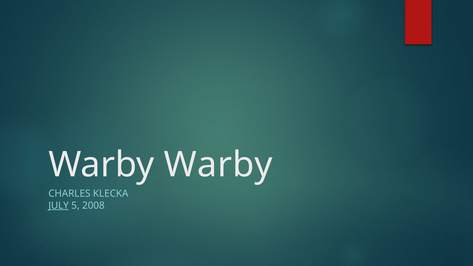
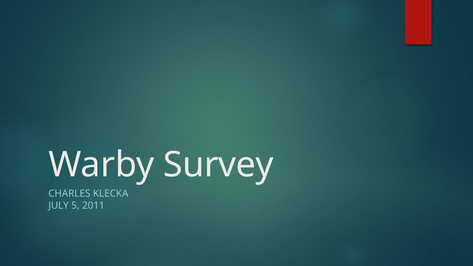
Warby Warby: Warby -> Survey
JULY underline: present -> none
2008: 2008 -> 2011
